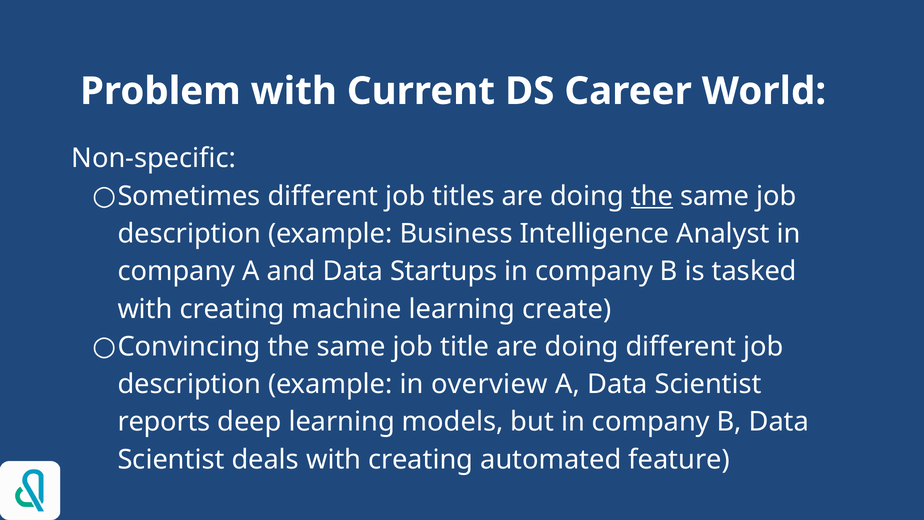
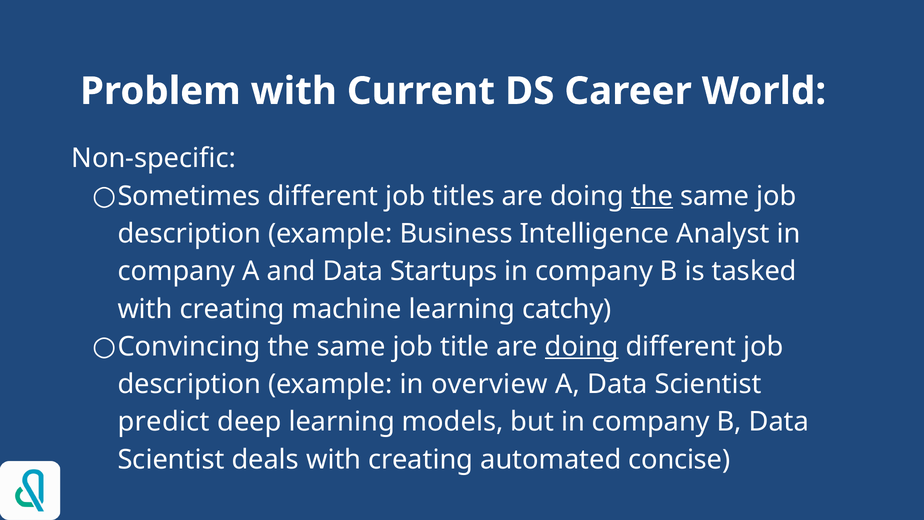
create: create -> catchy
doing at (582, 346) underline: none -> present
reports: reports -> predict
feature: feature -> concise
